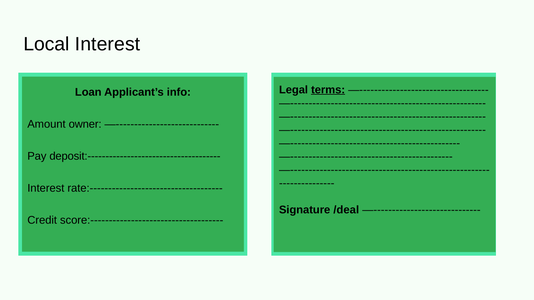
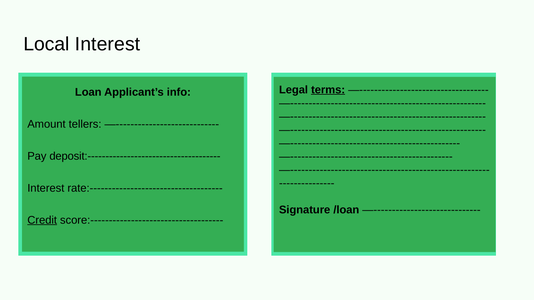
owner: owner -> tellers
/deal: /deal -> /loan
Credit underline: none -> present
